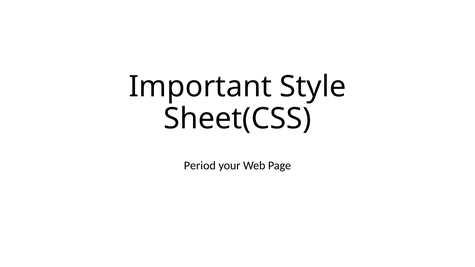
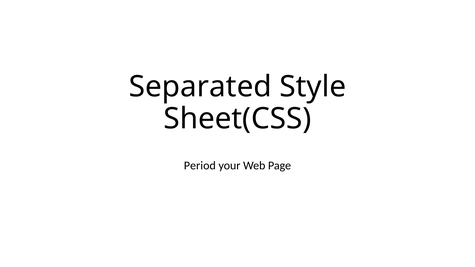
Important: Important -> Separated
